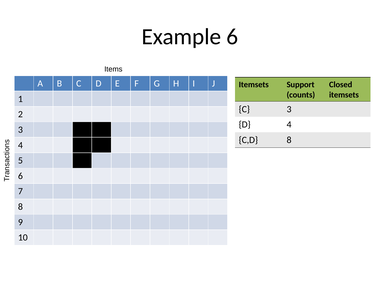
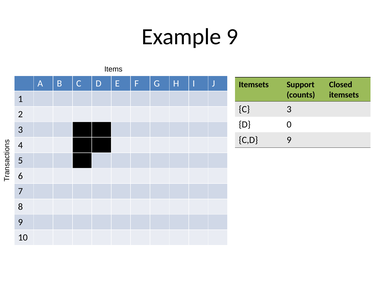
Example 6: 6 -> 9
D 4: 4 -> 0
C,D 8: 8 -> 9
